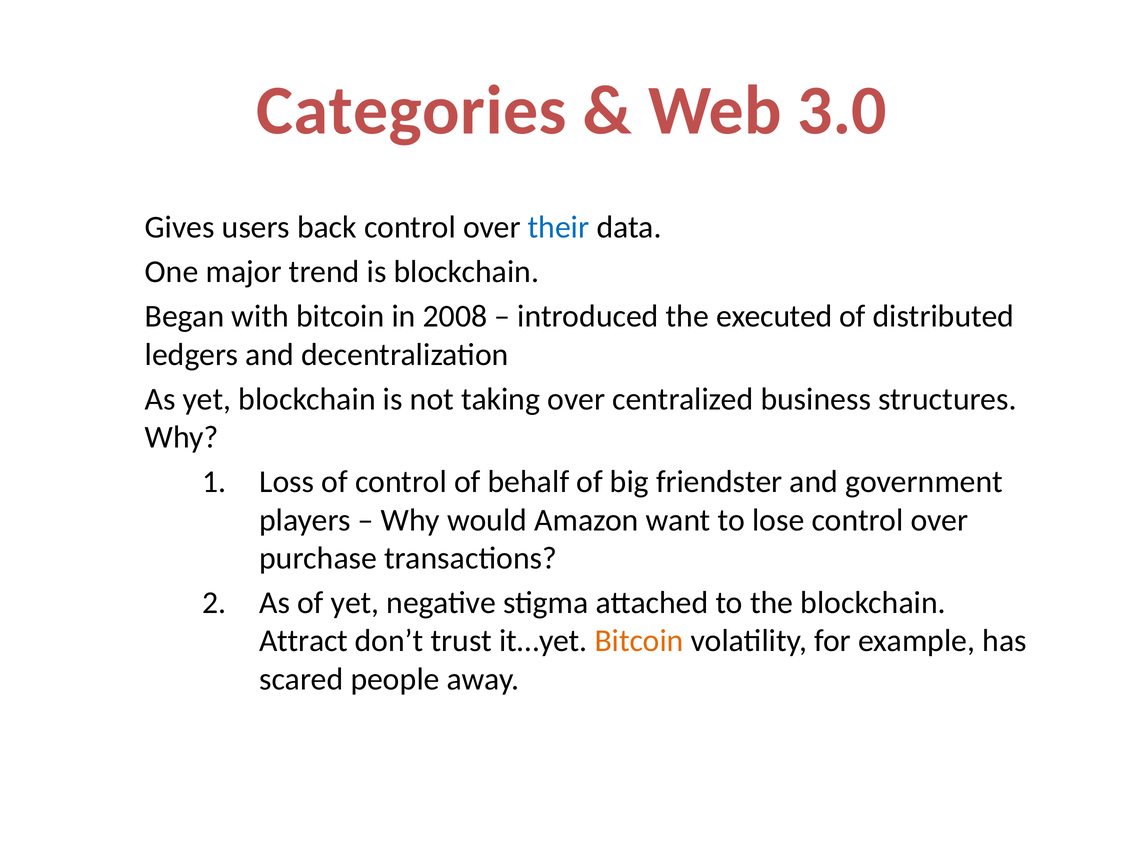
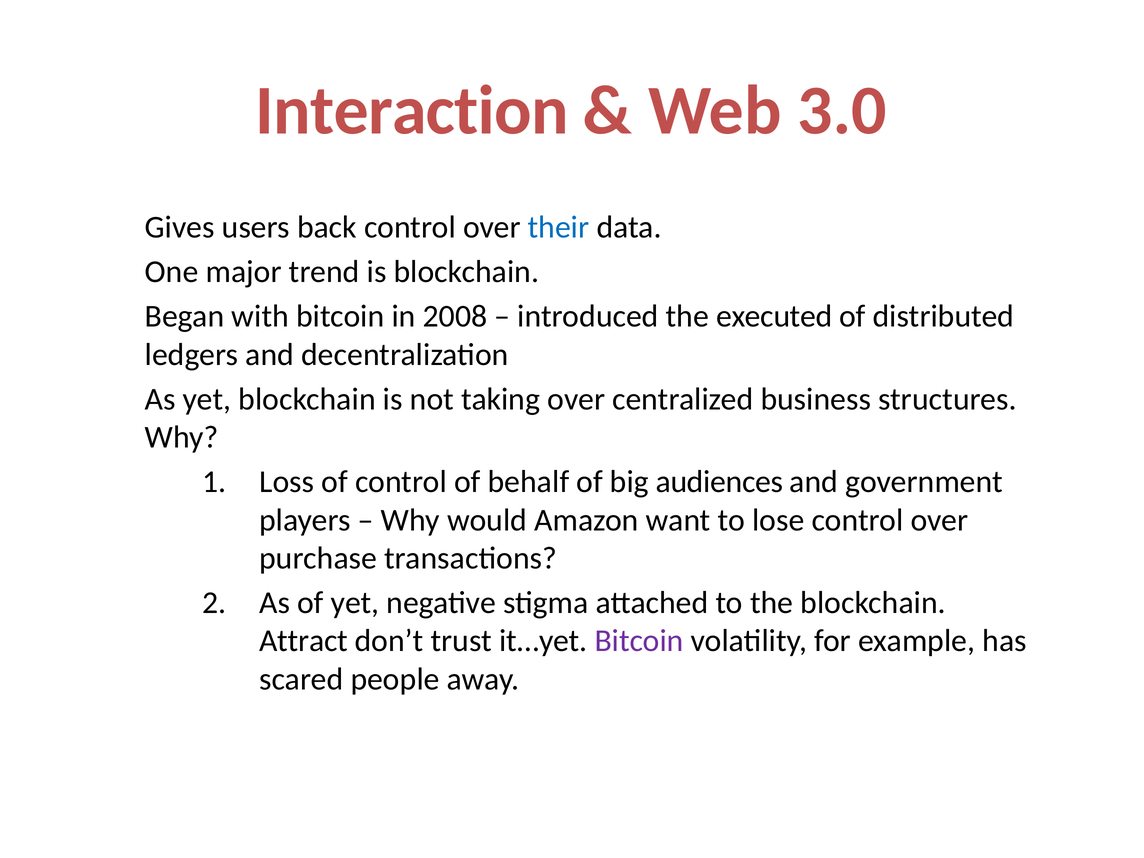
Categories: Categories -> Interaction
friendster: friendster -> audiences
Bitcoin at (639, 641) colour: orange -> purple
